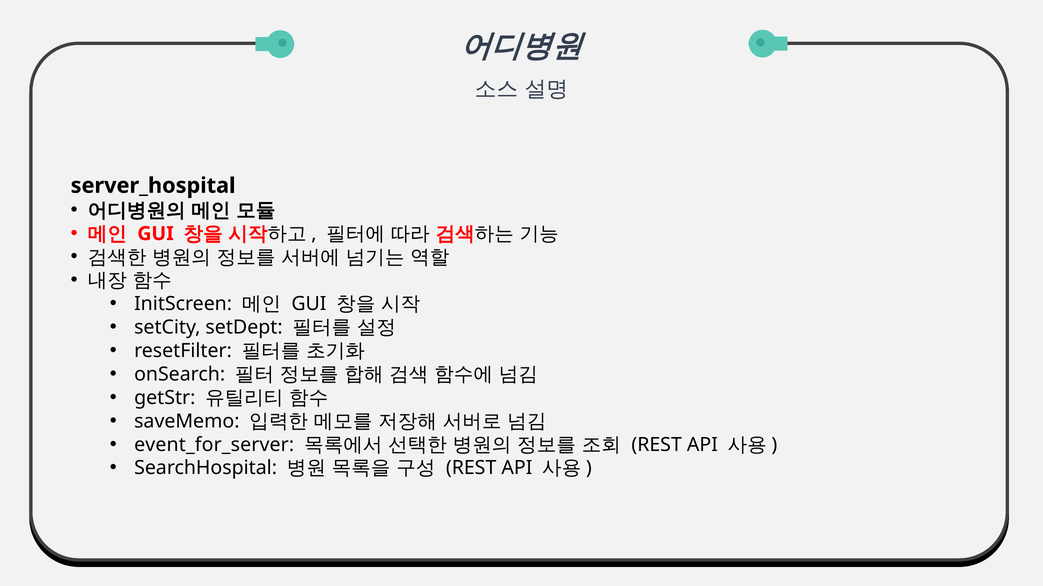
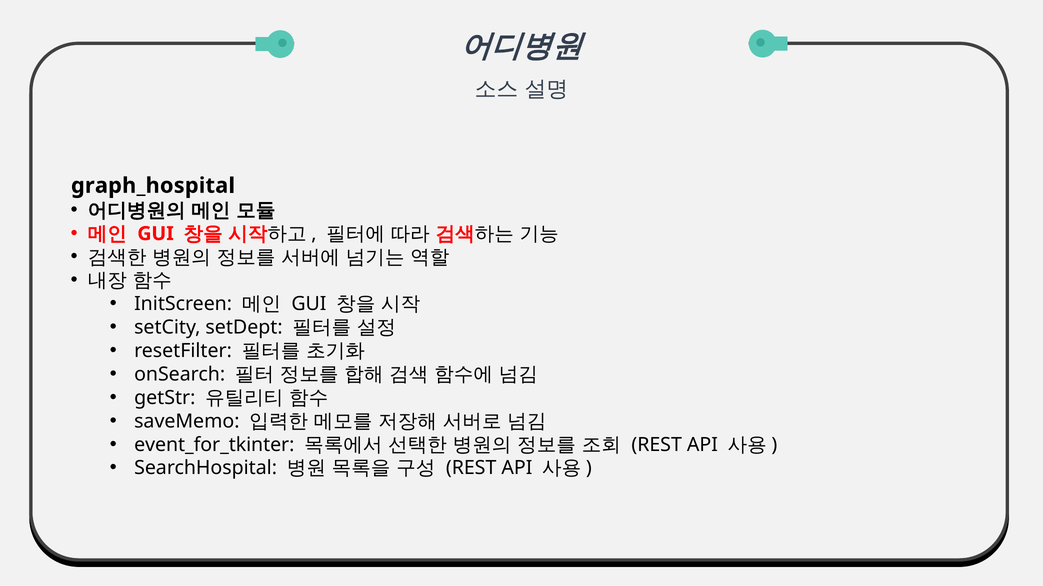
server_hospital: server_hospital -> graph_hospital
event_for_server: event_for_server -> event_for_tkinter
